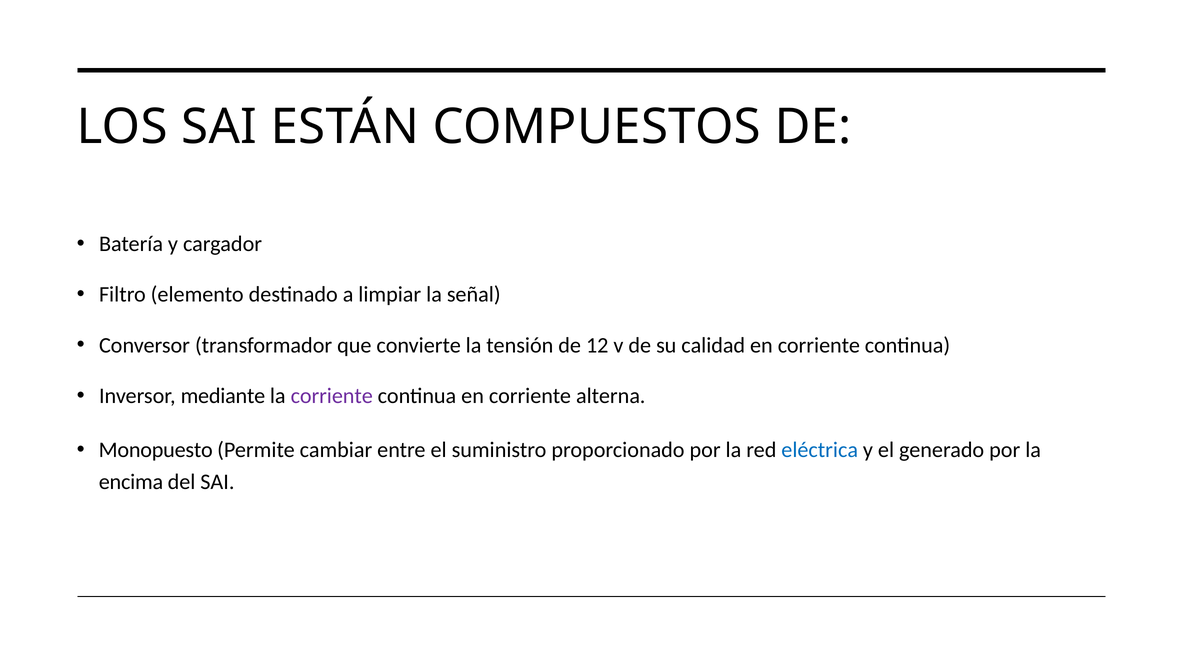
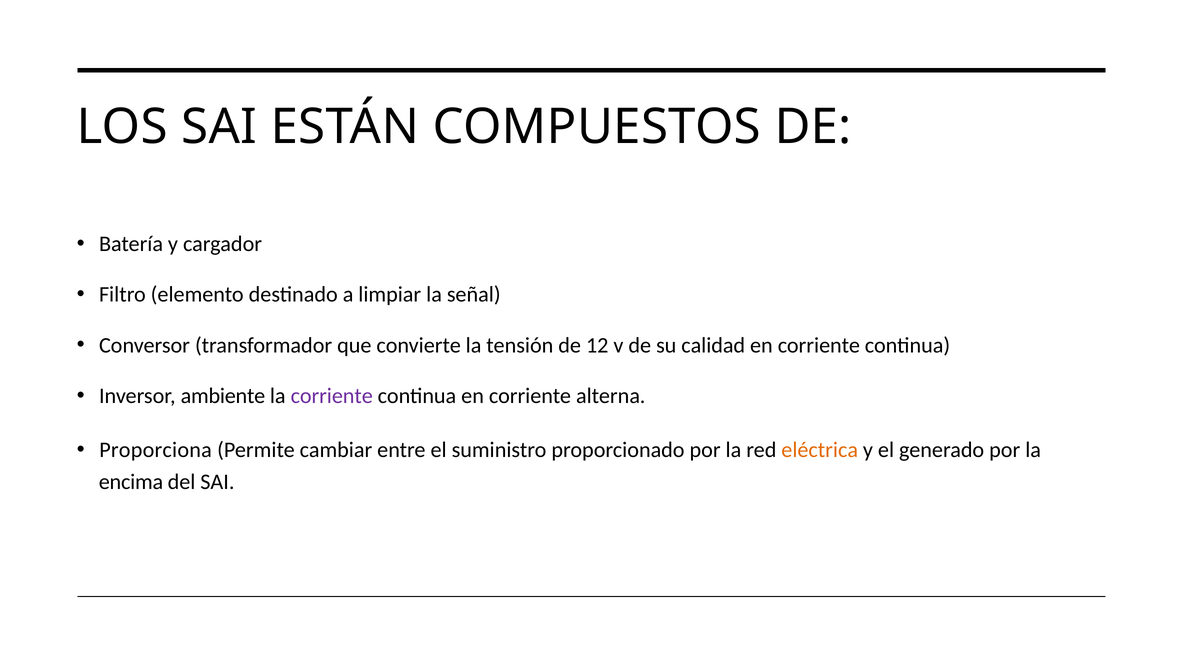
mediante: mediante -> ambiente
Monopuesto: Monopuesto -> Proporciona
eléctrica colour: blue -> orange
